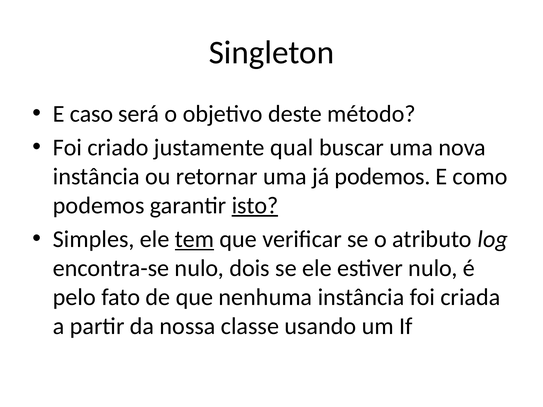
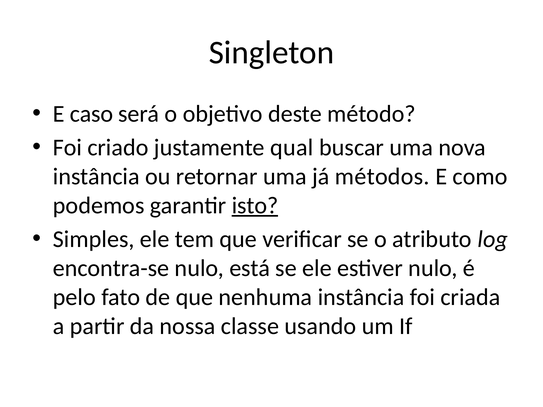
já podemos: podemos -> métodos
tem underline: present -> none
dois: dois -> está
